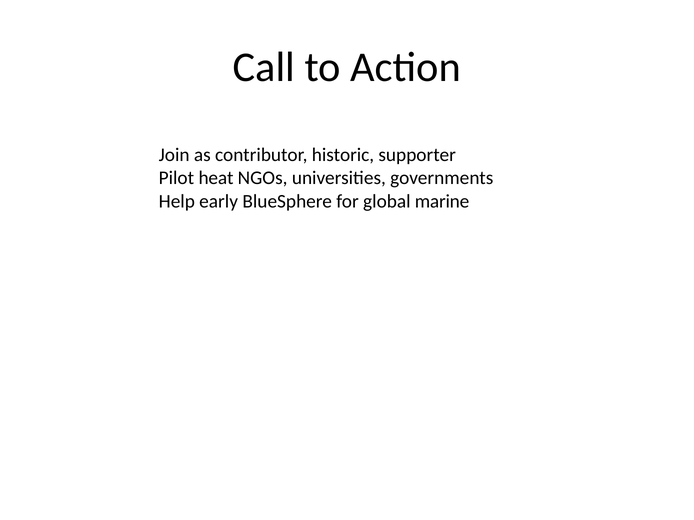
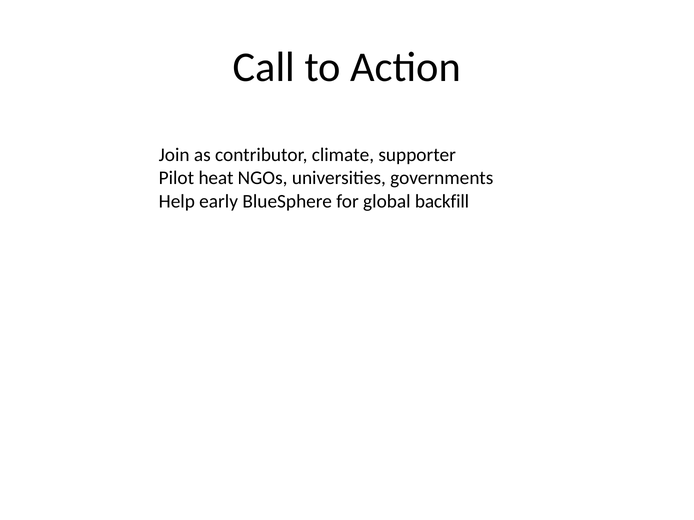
historic: historic -> climate
marine: marine -> backfill
